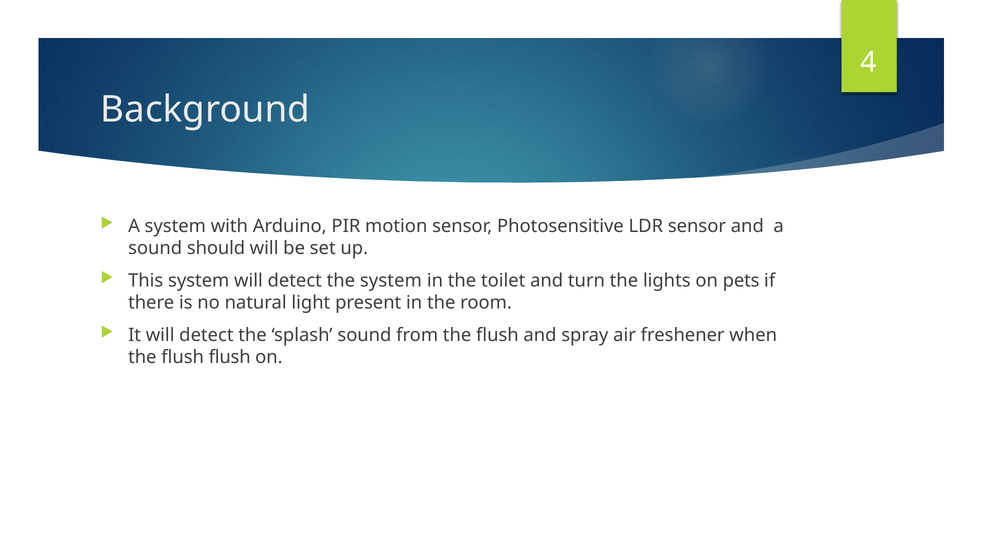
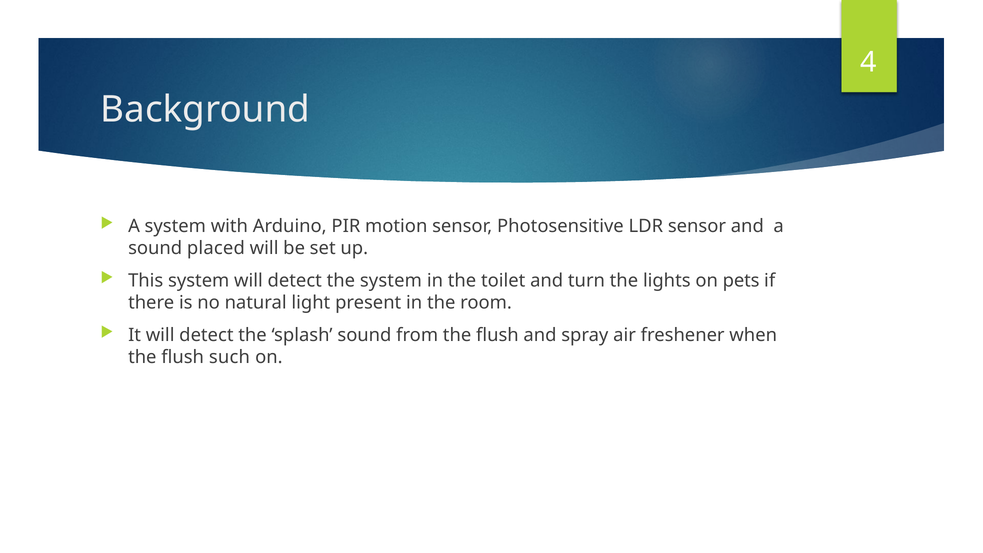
should: should -> placed
flush flush: flush -> such
